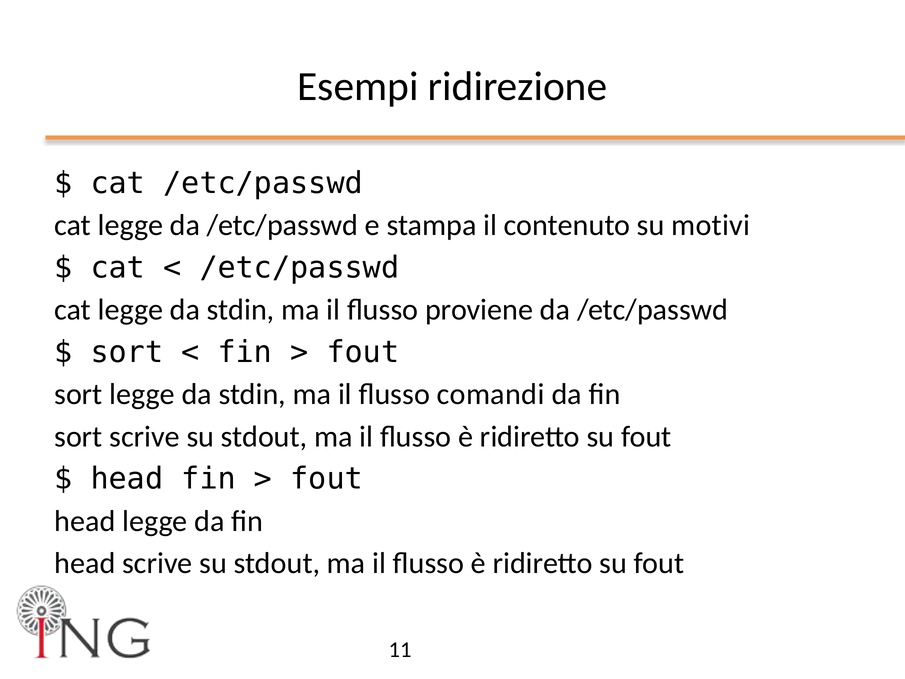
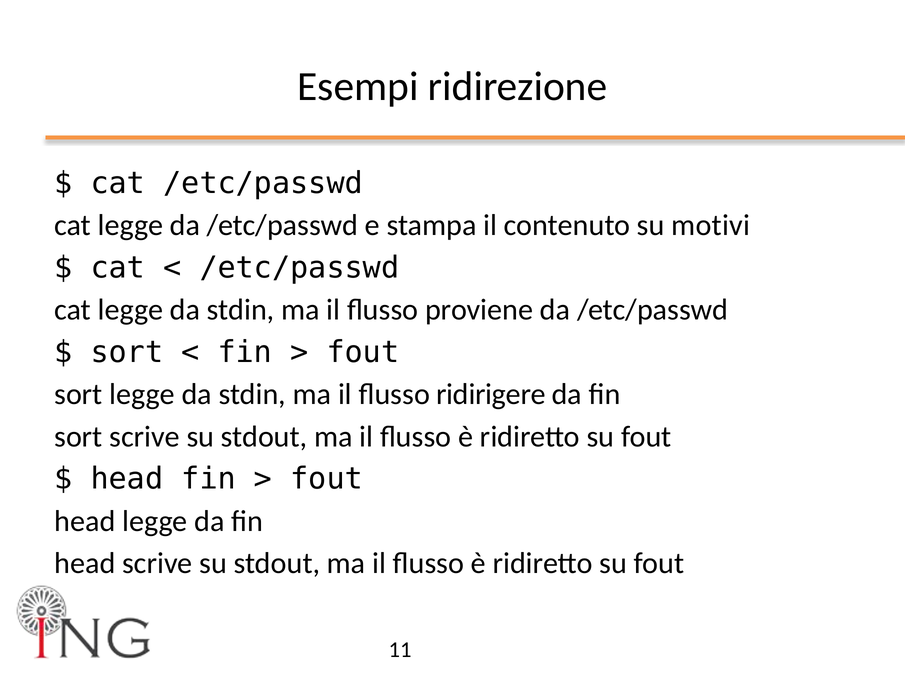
comandi: comandi -> ridirigere
